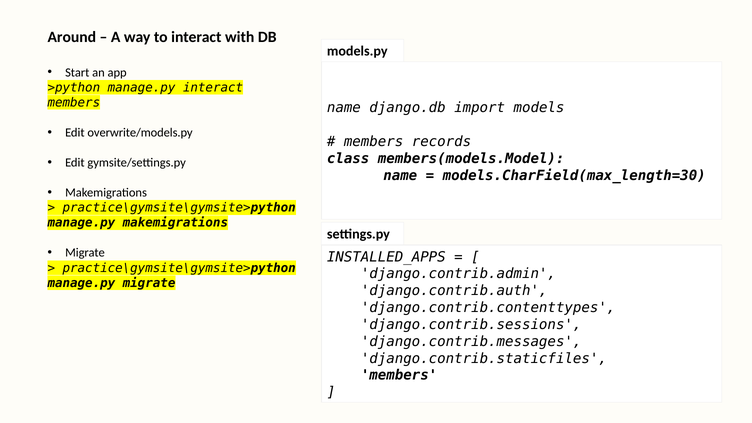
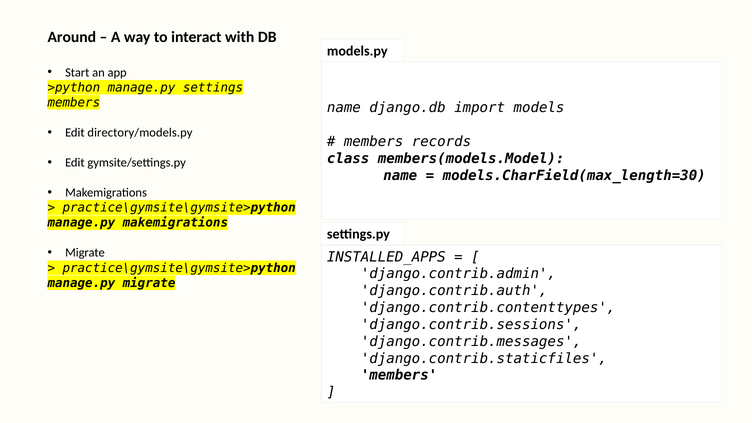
manage.py interact: interact -> settings
overwrite/models.py: overwrite/models.py -> directory/models.py
